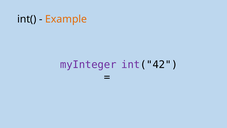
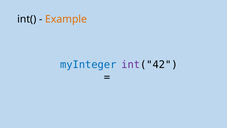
myInteger colour: purple -> blue
